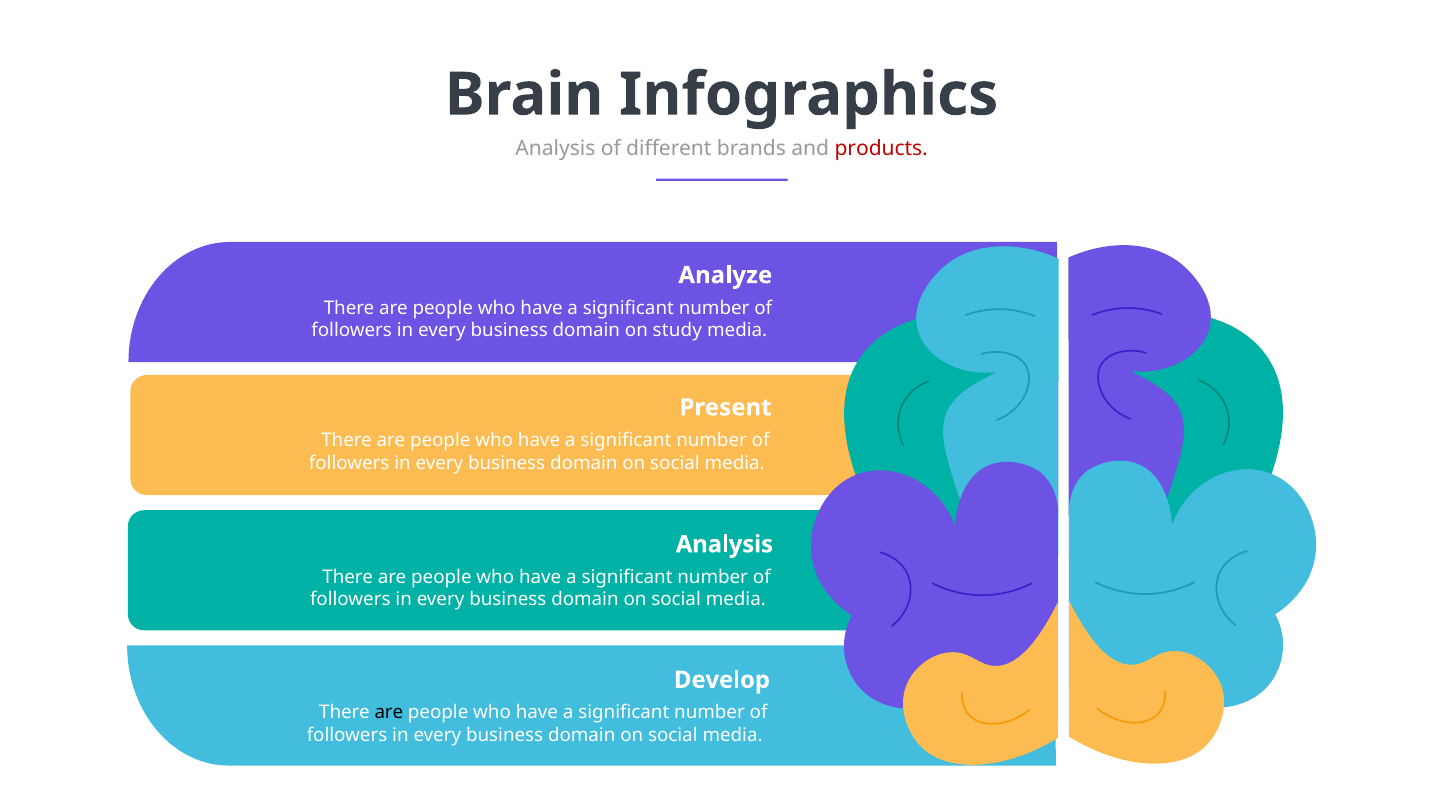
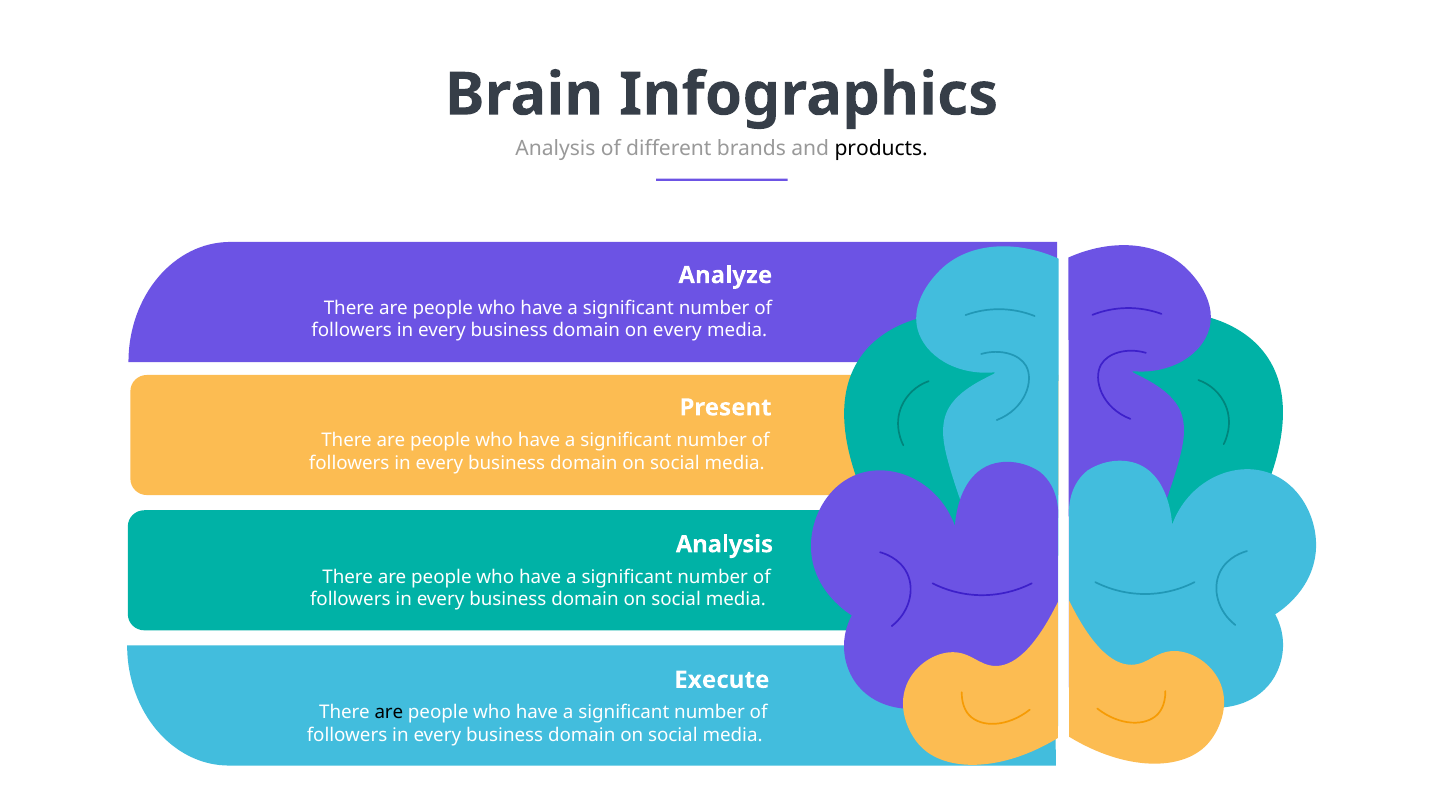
products colour: red -> black
on study: study -> every
Develop: Develop -> Execute
